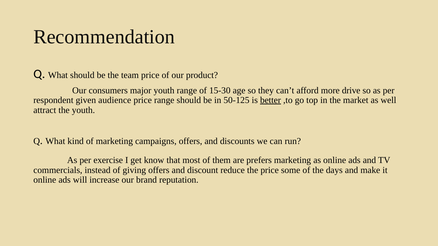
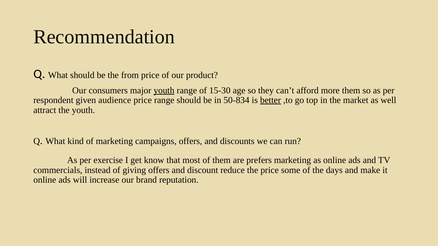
team: team -> from
youth at (164, 90) underline: none -> present
more drive: drive -> them
50-125: 50-125 -> 50-834
